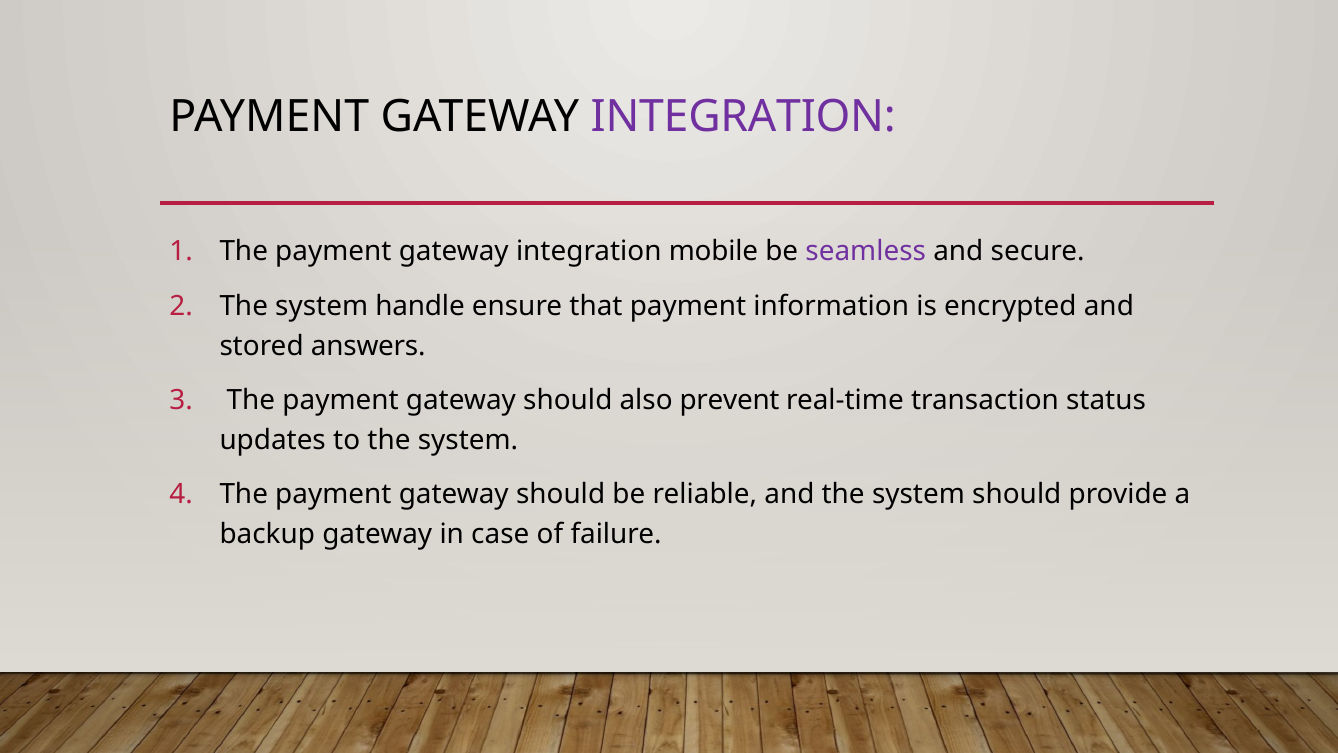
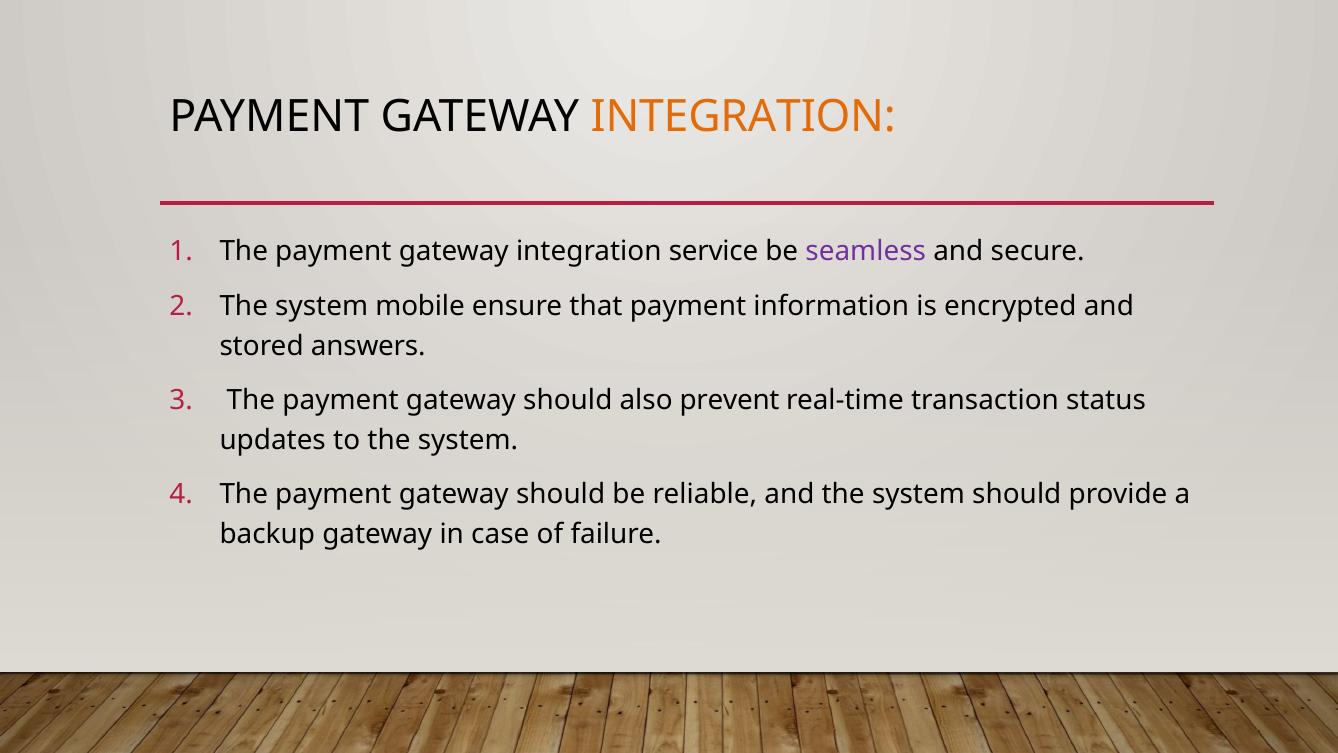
INTEGRATION at (743, 117) colour: purple -> orange
mobile: mobile -> service
handle: handle -> mobile
